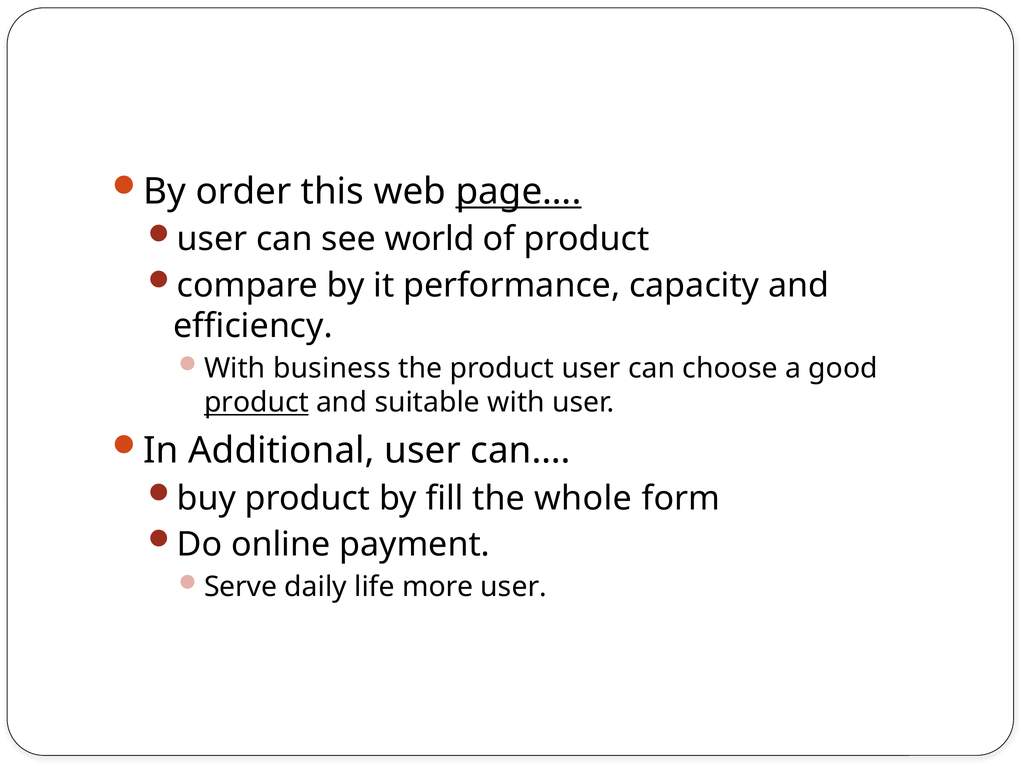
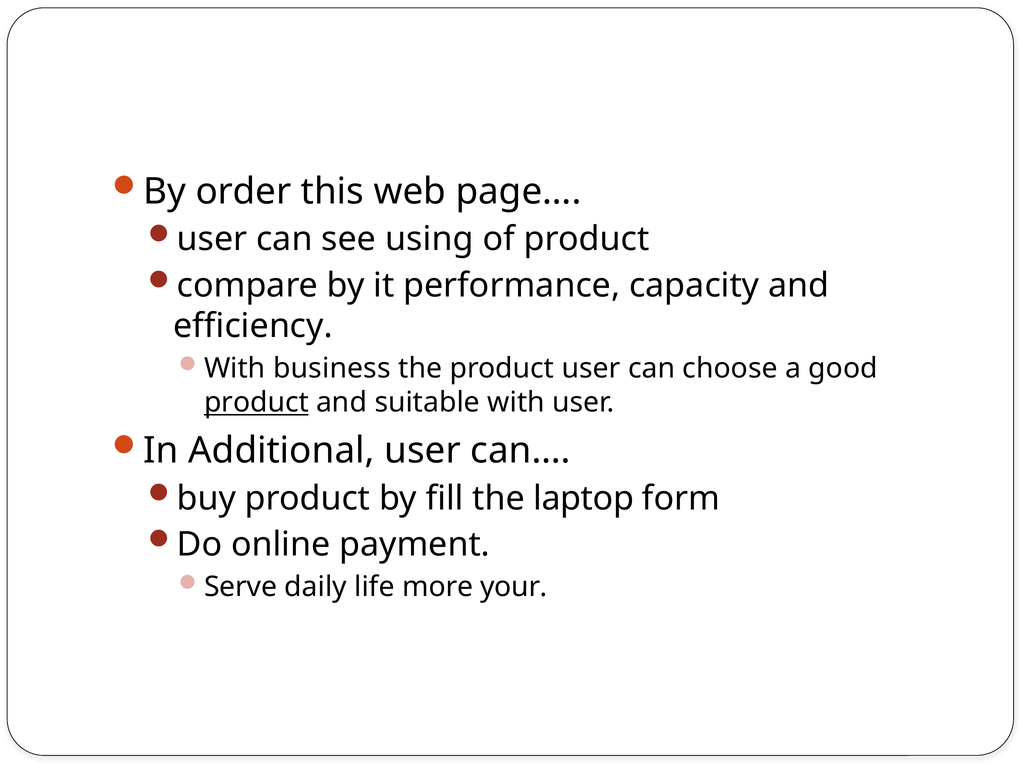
page… underline: present -> none
world: world -> using
whole: whole -> laptop
more user: user -> your
